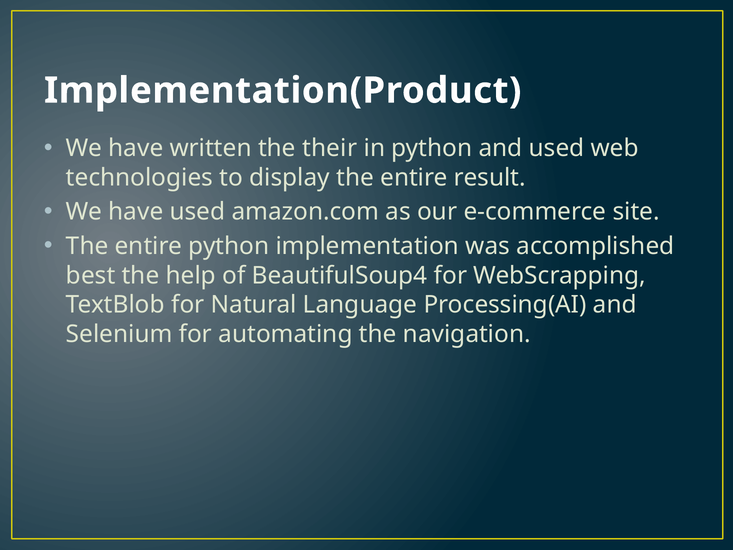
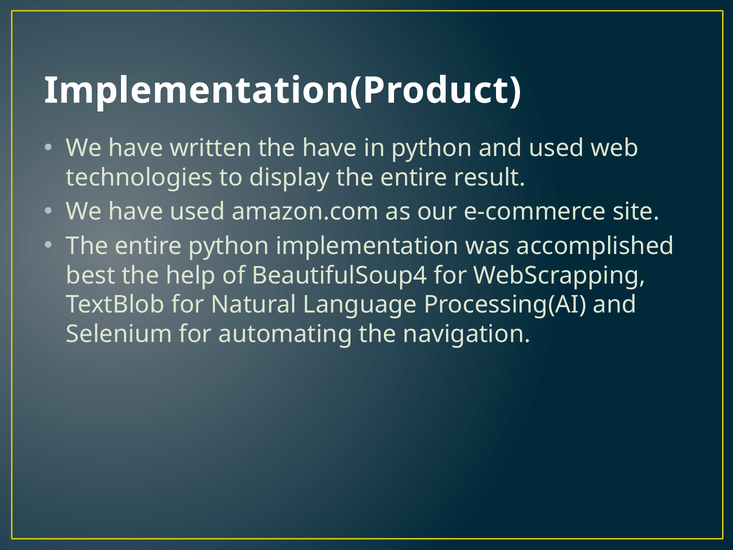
the their: their -> have
